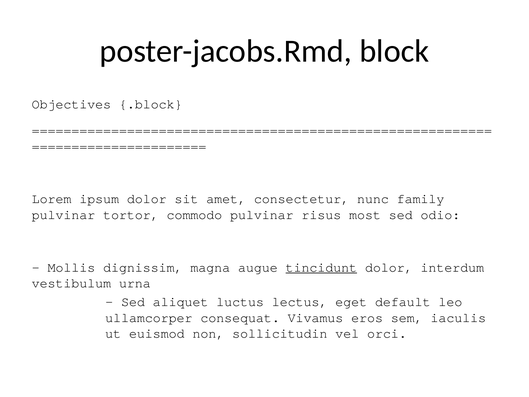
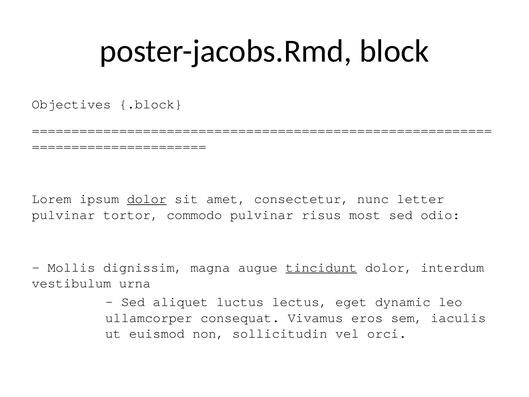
dolor at (147, 199) underline: none -> present
family: family -> letter
default: default -> dynamic
